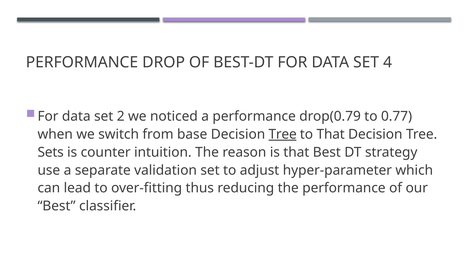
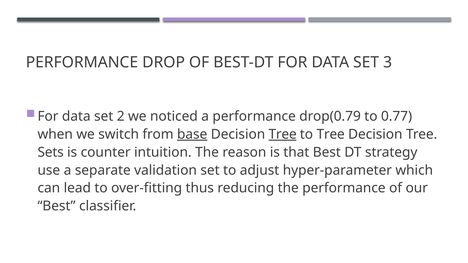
4: 4 -> 3
base underline: none -> present
to That: That -> Tree
